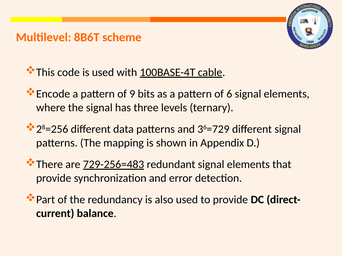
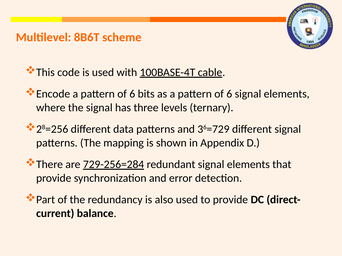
9 at (132, 94): 9 -> 6
729-256=483: 729-256=483 -> 729-256=284
